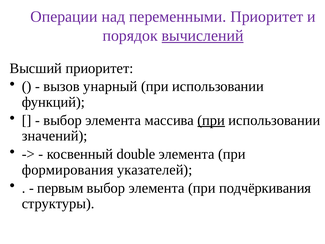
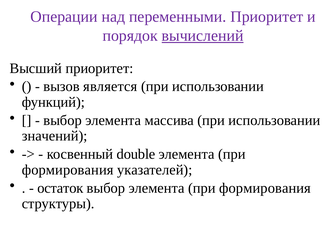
унарный: унарный -> является
при at (211, 120) underline: present -> none
первым: первым -> остаток
выбор элемента при подчёркивания: подчёркивания -> формирования
